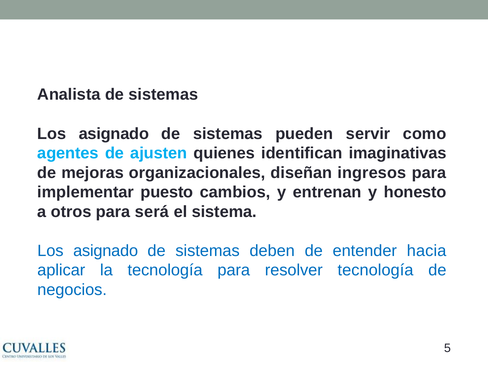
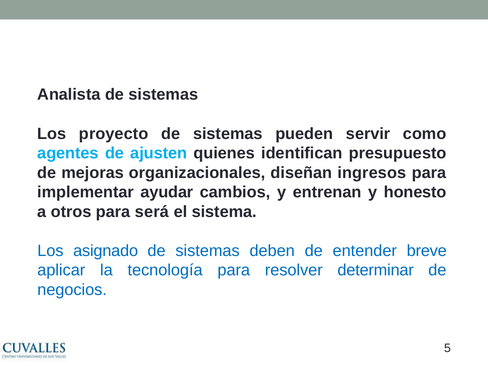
asignado at (114, 134): asignado -> proyecto
imaginativas: imaginativas -> presupuesto
puesto: puesto -> ayudar
hacia: hacia -> breve
resolver tecnología: tecnología -> determinar
